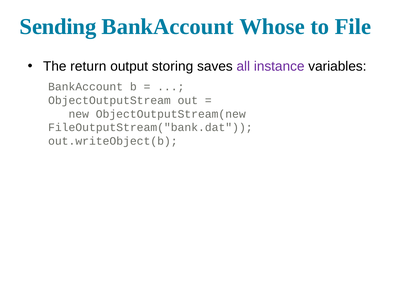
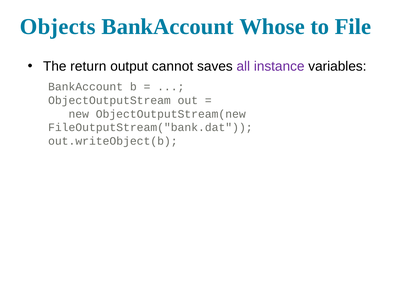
Sending: Sending -> Objects
storing: storing -> cannot
